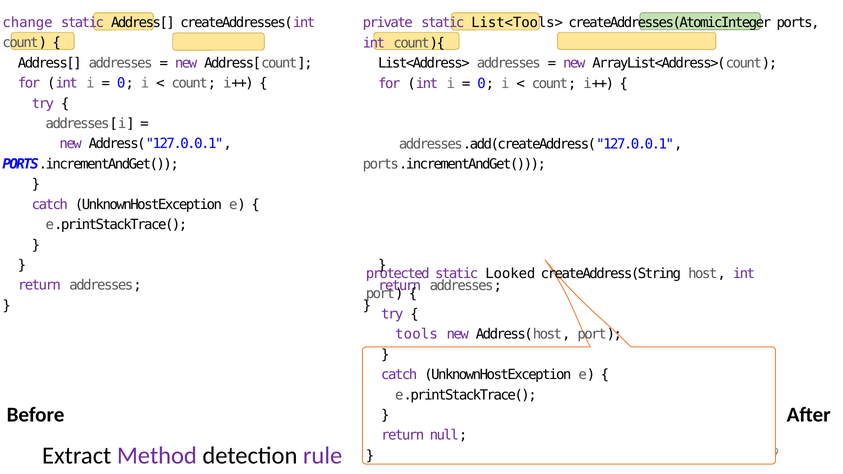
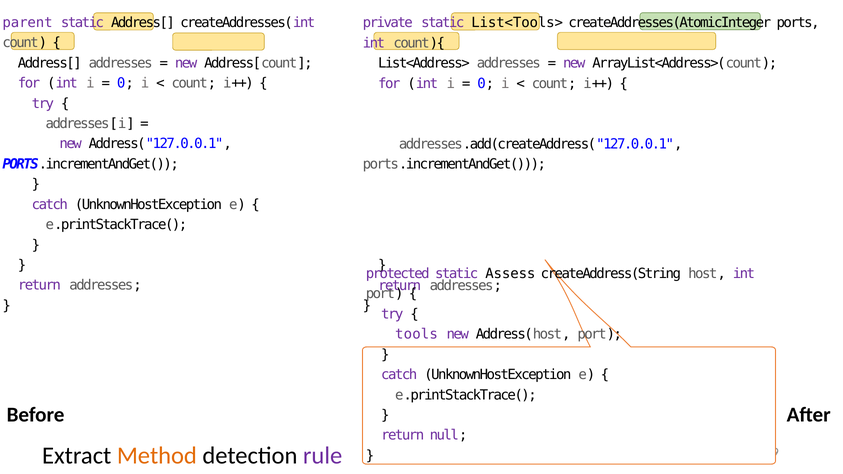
change: change -> parent
Looked: Looked -> Assess
Method colour: purple -> orange
